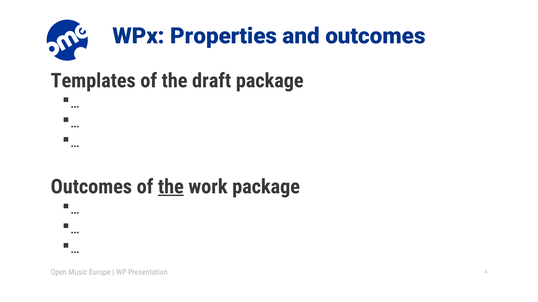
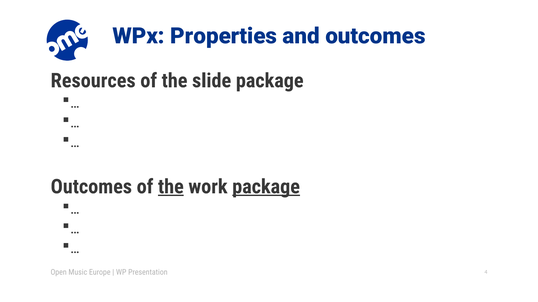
Templates: Templates -> Resources
draft: draft -> slide
package at (266, 187) underline: none -> present
